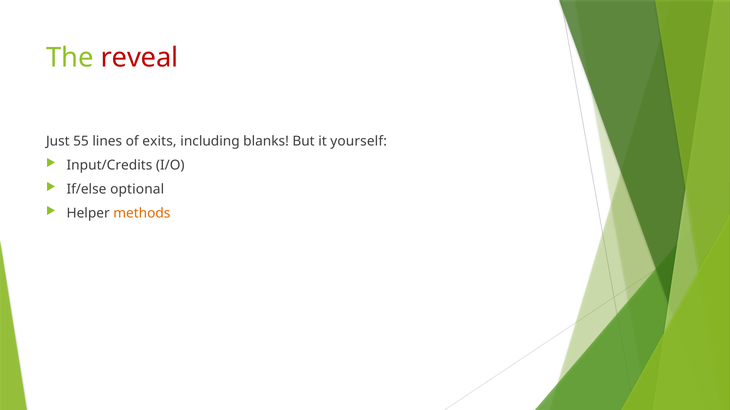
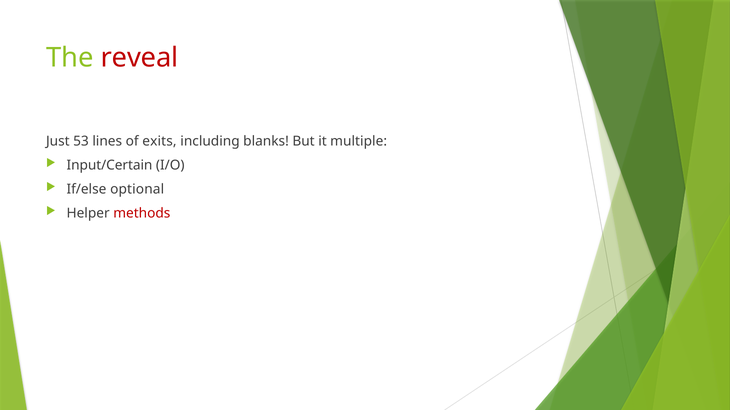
55: 55 -> 53
yourself: yourself -> multiple
Input/Credits: Input/Credits -> Input/Certain
methods colour: orange -> red
